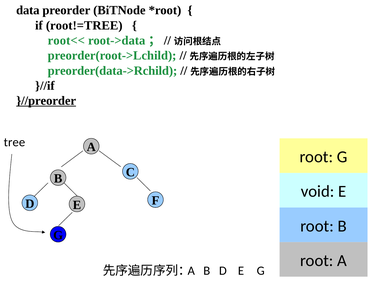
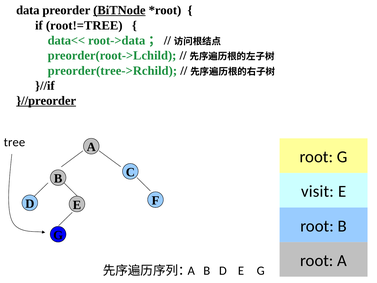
BiTNode underline: none -> present
root<<: root<< -> data<<
preorder(data->Rchild: preorder(data->Rchild -> preorder(tree->Rchild
void: void -> visit
